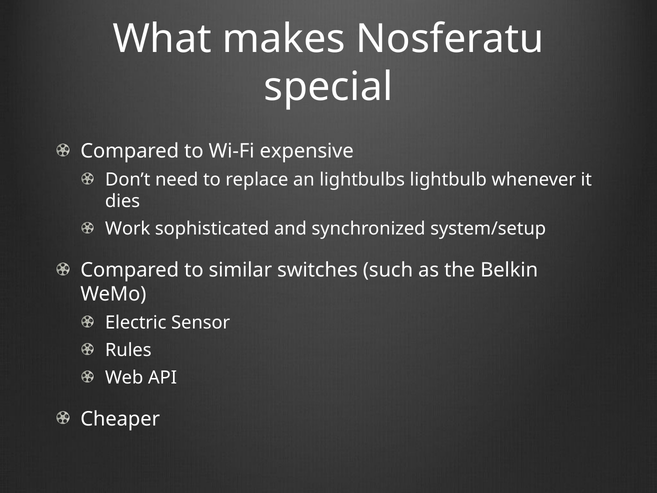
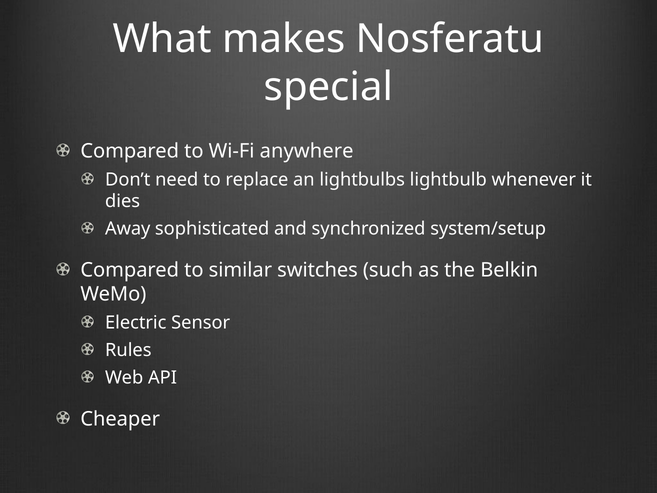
expensive: expensive -> anywhere
Work: Work -> Away
